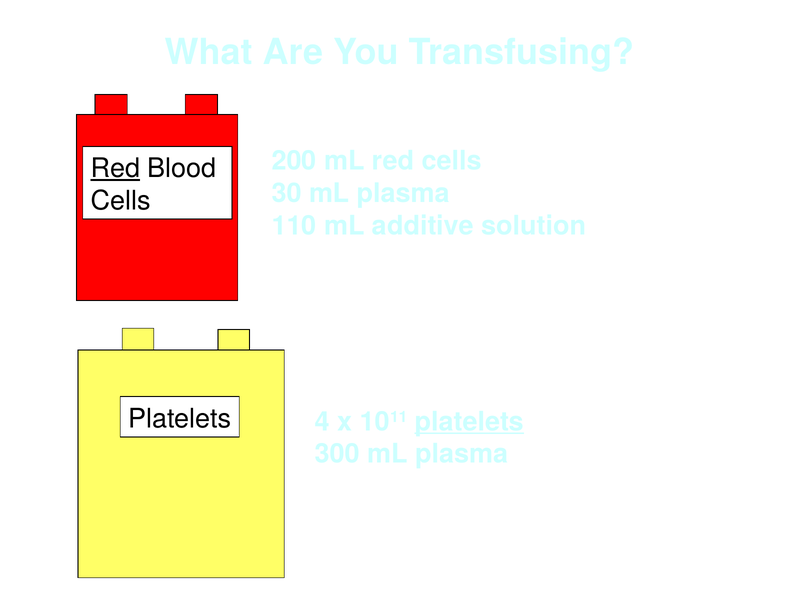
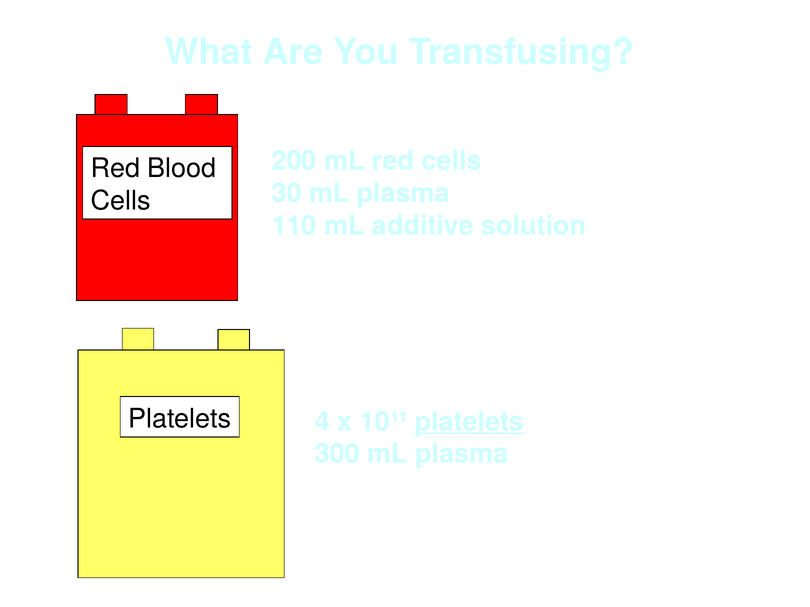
Red at (115, 169) underline: present -> none
